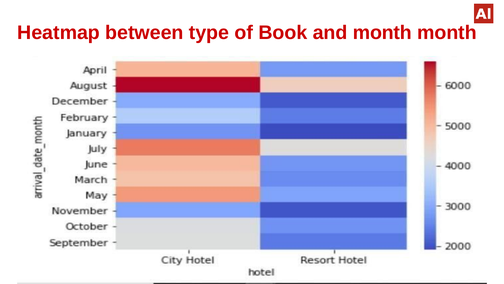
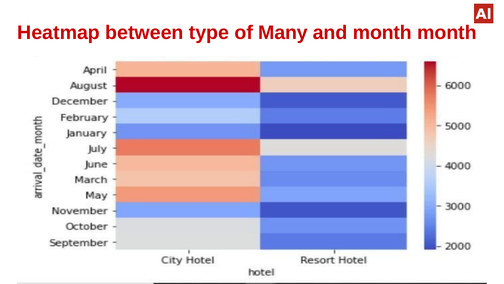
Book: Book -> Many
